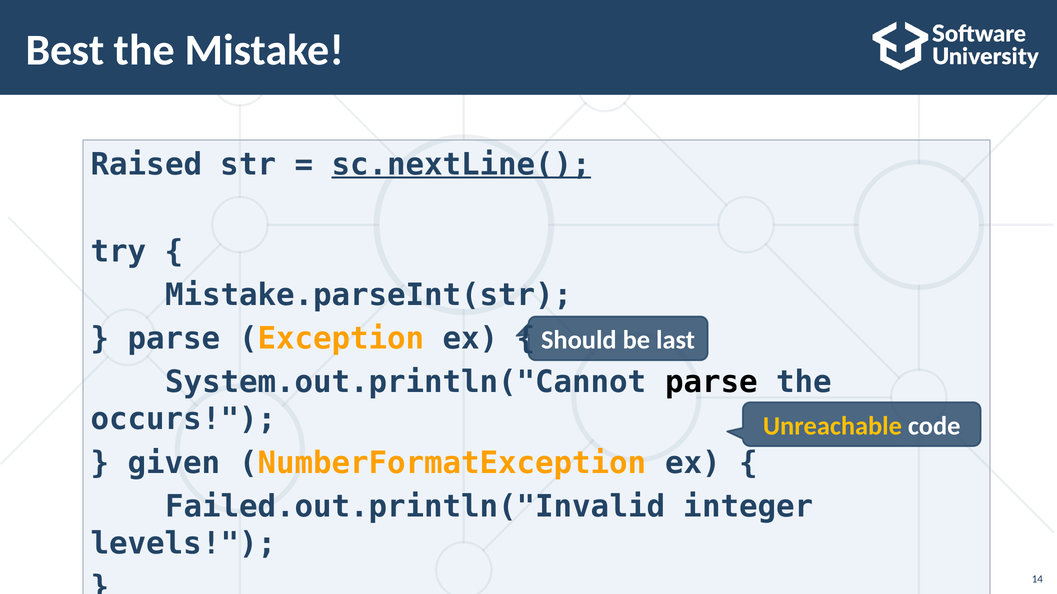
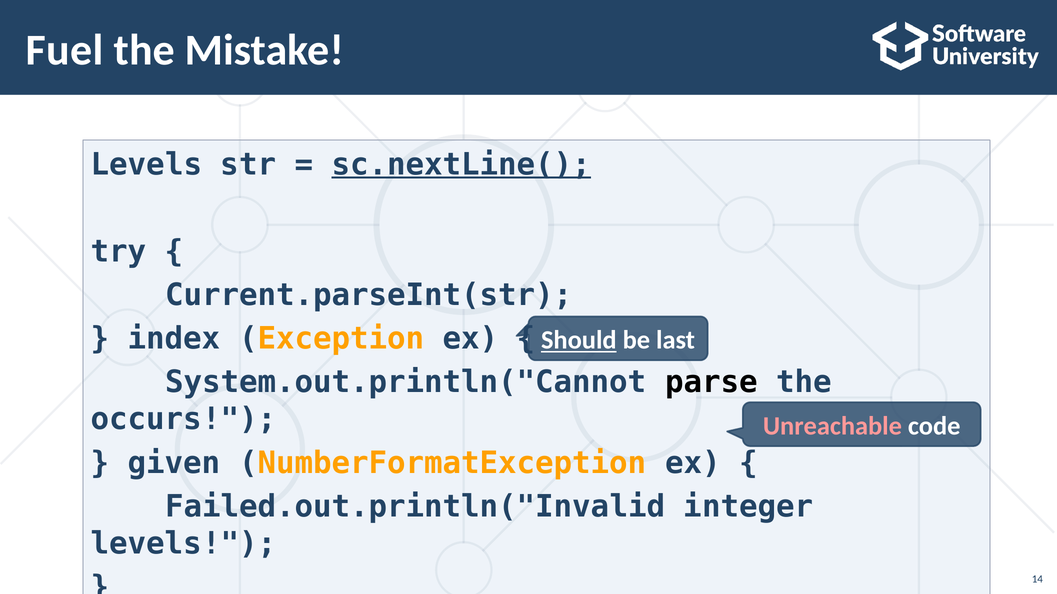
Best: Best -> Fuel
Raised at (147, 165): Raised -> Levels
Mistake.parseInt(str: Mistake.parseInt(str -> Current.parseInt(str
parse at (174, 339): parse -> index
Should underline: none -> present
Unreachable colour: yellow -> pink
